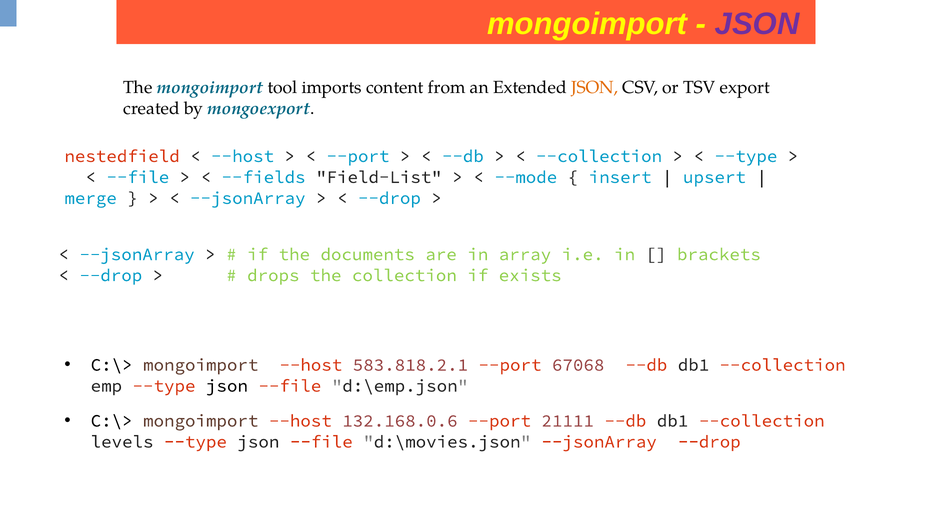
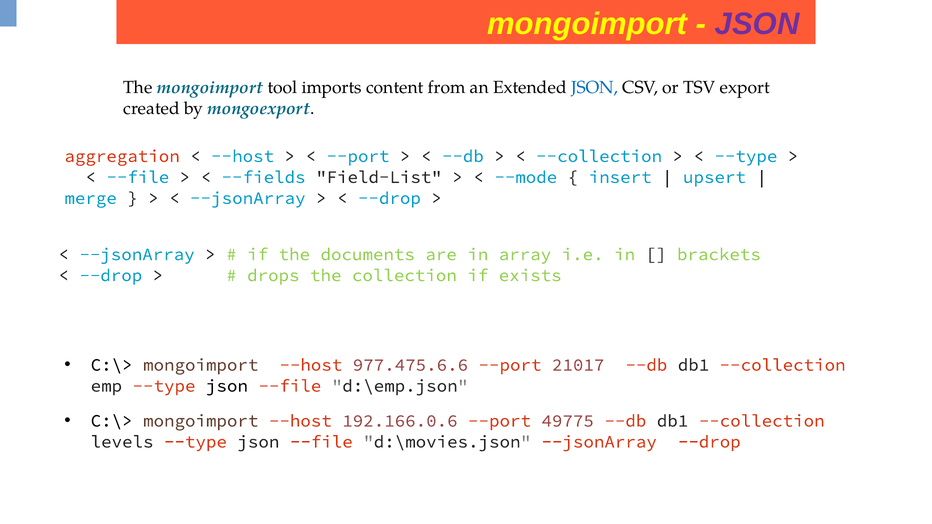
JSON at (595, 87) colour: orange -> blue
nestedfield: nestedfield -> aggregation
583.818.2.1: 583.818.2.1 -> 977.475.6.6
67068: 67068 -> 21017
132.168.0.6: 132.168.0.6 -> 192.166.0.6
21111: 21111 -> 49775
